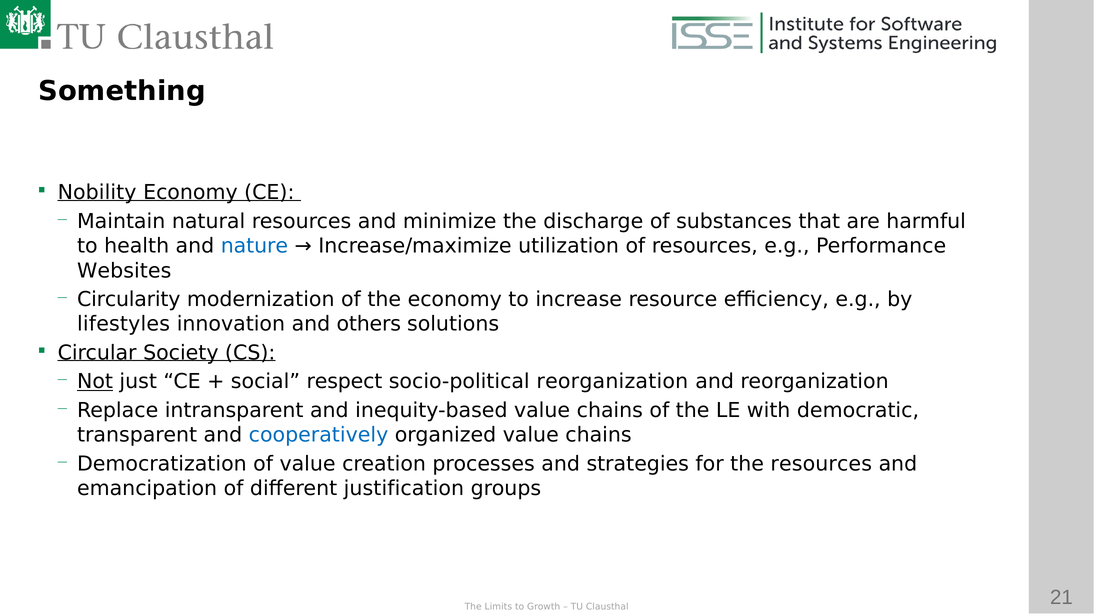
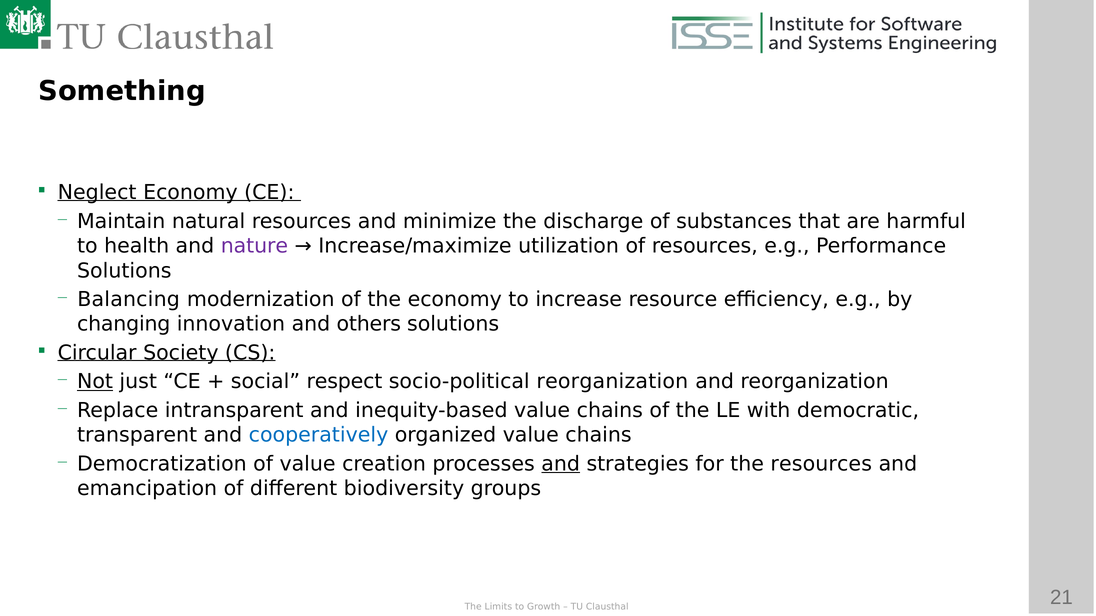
Nobility: Nobility -> Neglect
nature colour: blue -> purple
Websites at (124, 271): Websites -> Solutions
Circularity: Circularity -> Balancing
lifestyles: lifestyles -> changing
and at (561, 464) underline: none -> present
justification: justification -> biodiversity
